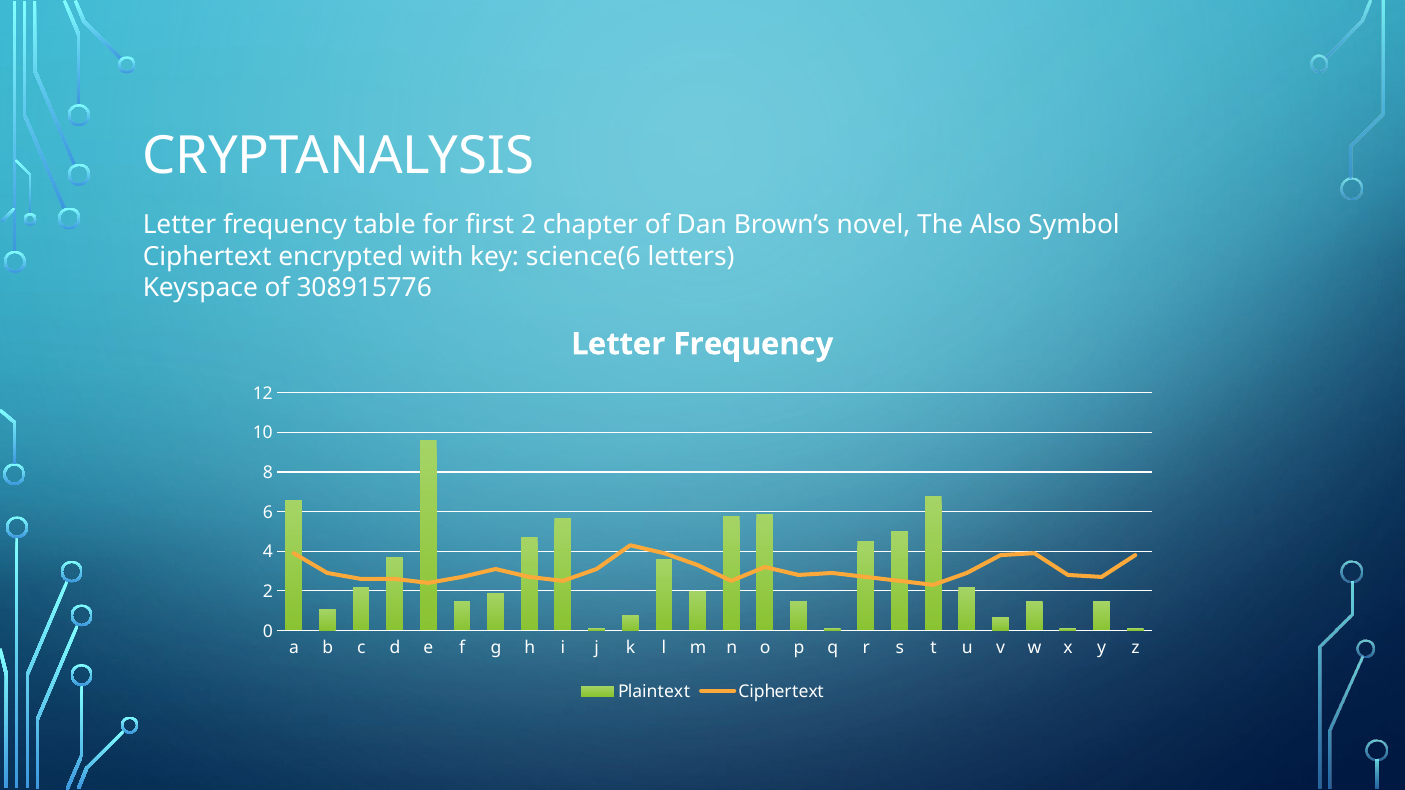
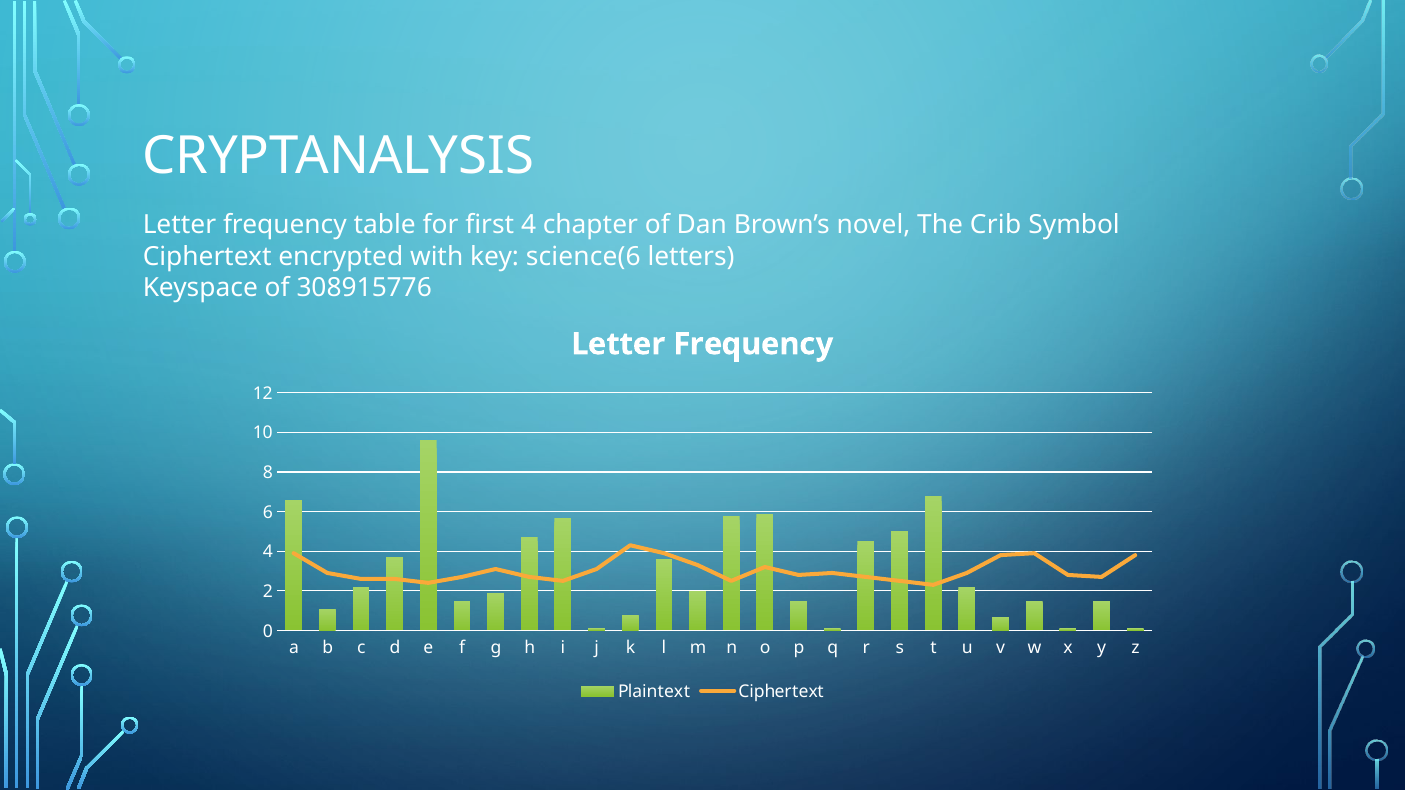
first 2: 2 -> 4
Also: Also -> Crib
